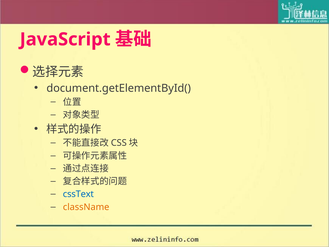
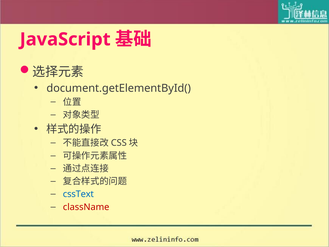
className colour: orange -> red
